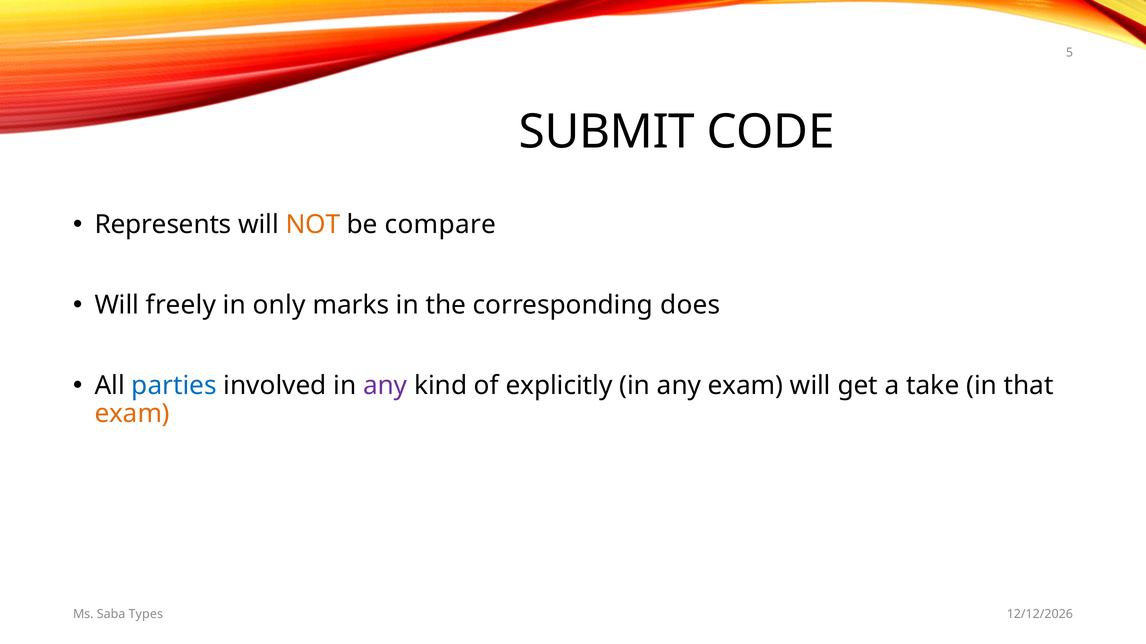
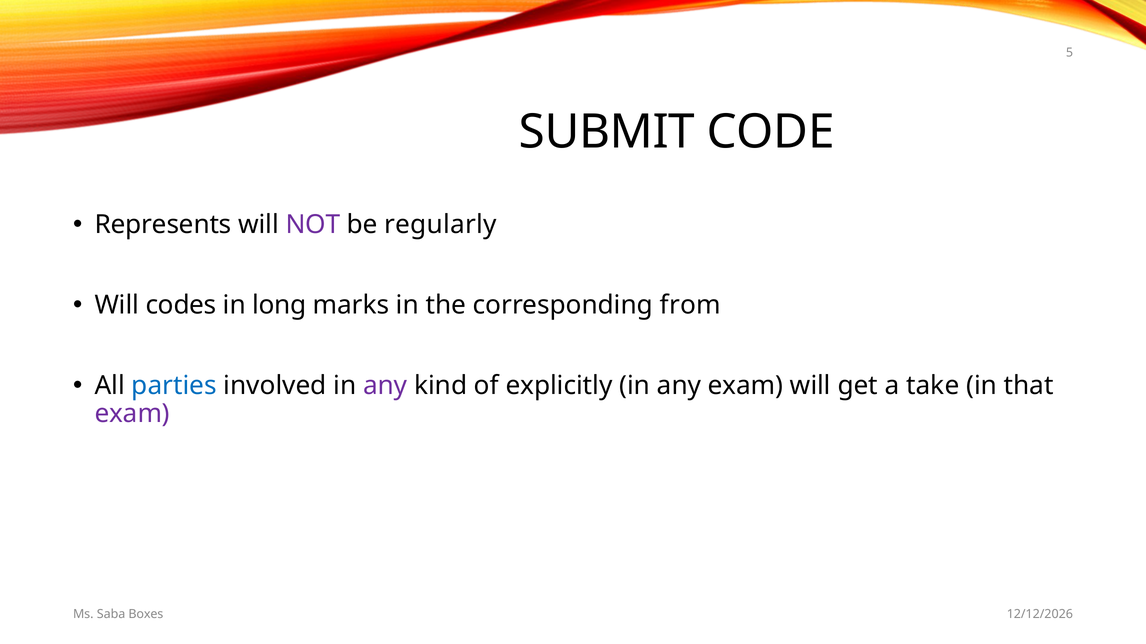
NOT colour: orange -> purple
compare: compare -> regularly
freely: freely -> codes
only: only -> long
does: does -> from
exam at (132, 414) colour: orange -> purple
Types: Types -> Boxes
